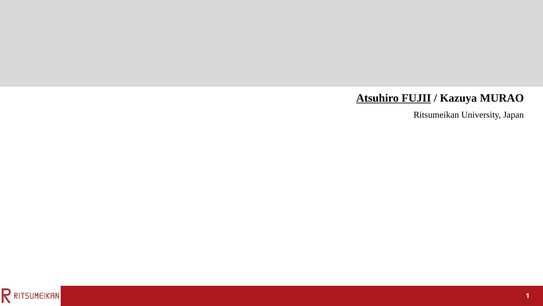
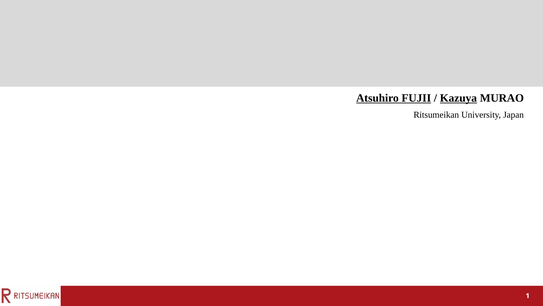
Kazuya underline: none -> present
